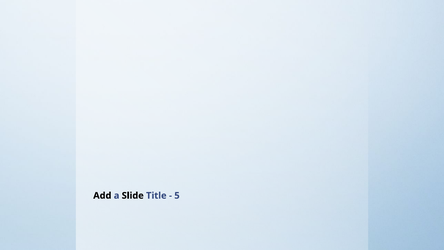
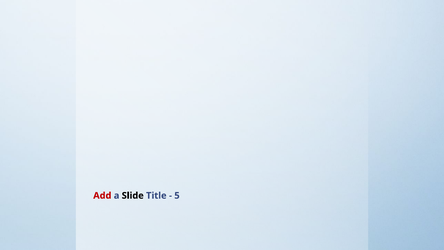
Add colour: black -> red
